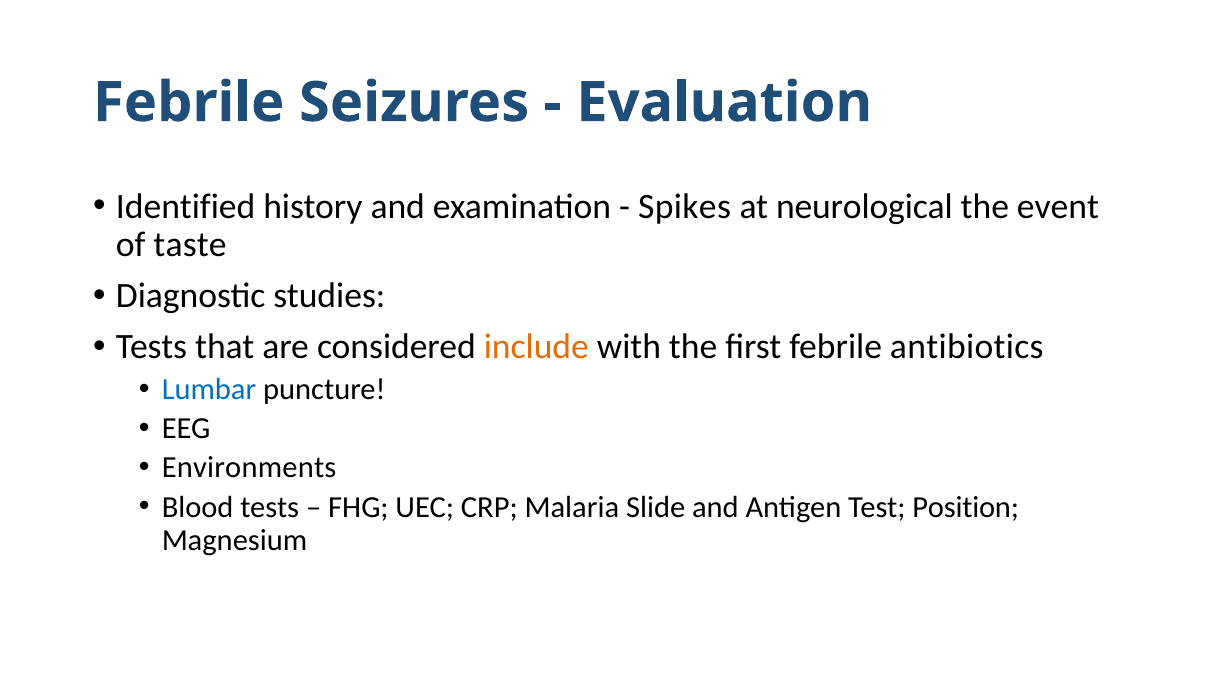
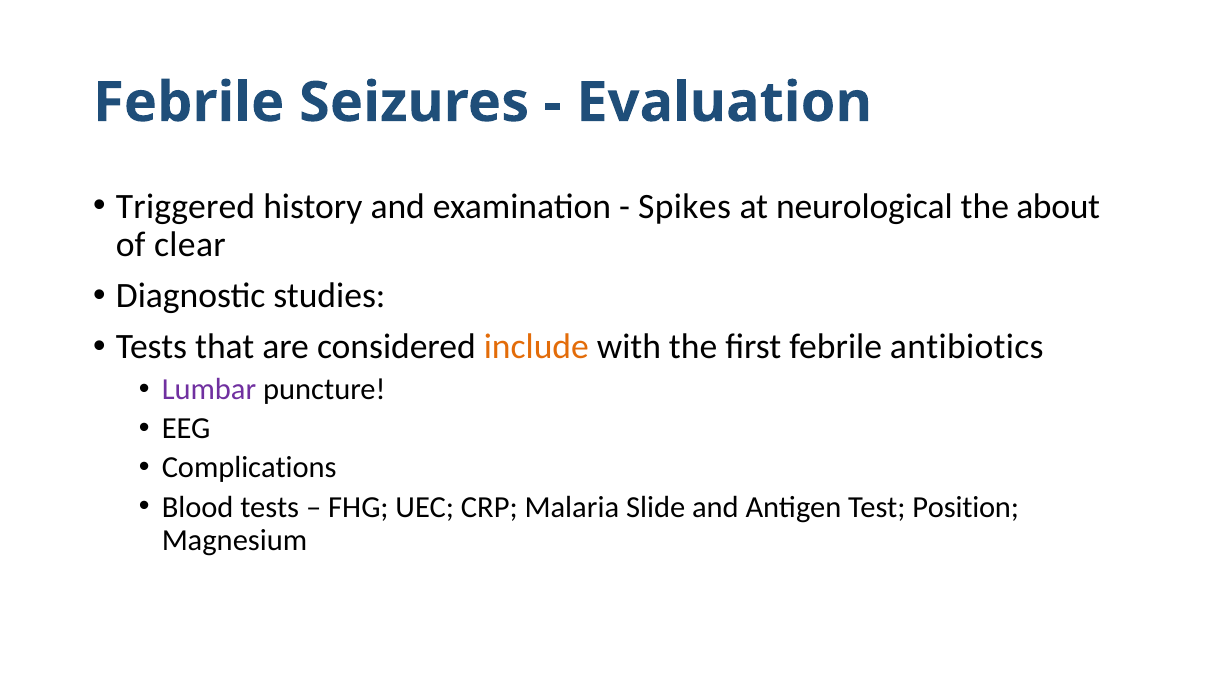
Identified: Identified -> Triggered
event: event -> about
taste: taste -> clear
Lumbar colour: blue -> purple
Environments: Environments -> Complications
